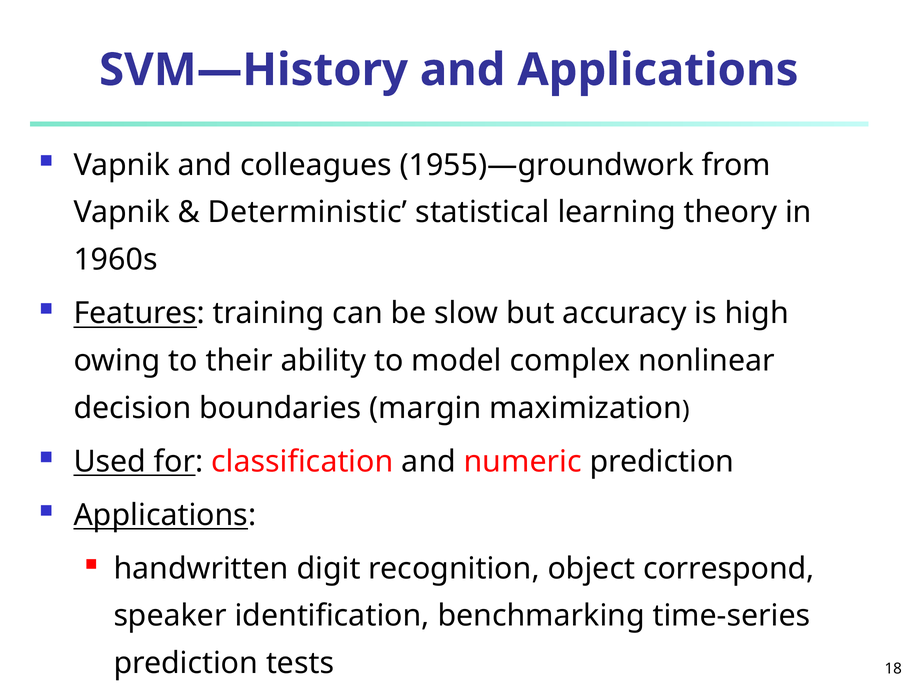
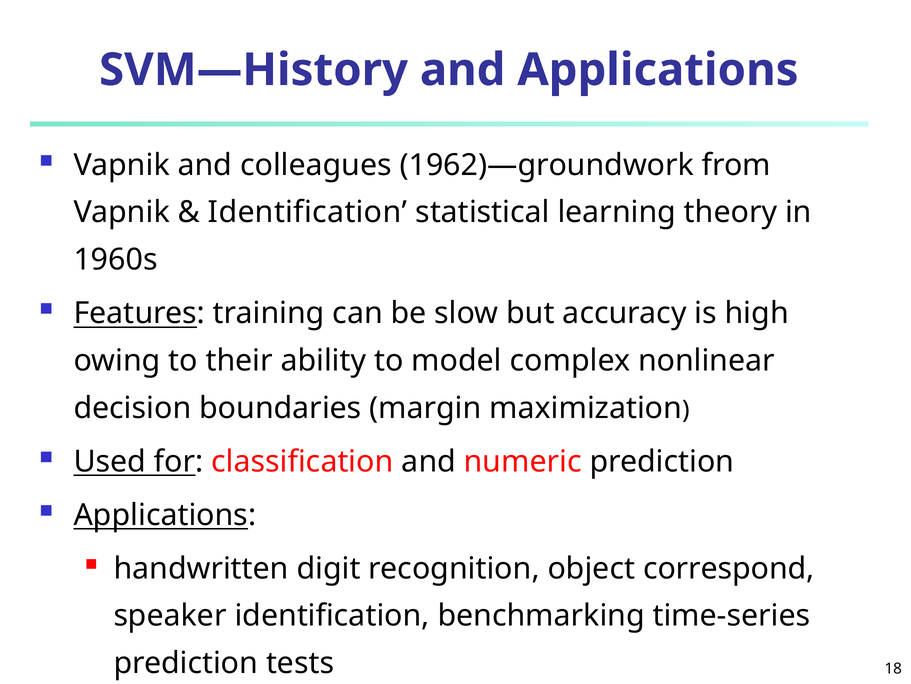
1955)—groundwork: 1955)—groundwork -> 1962)—groundwork
Deterministic at (308, 212): Deterministic -> Identification
